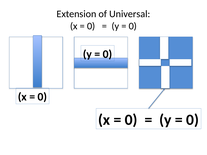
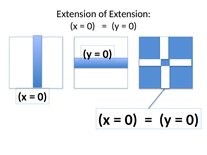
of Universal: Universal -> Extension
